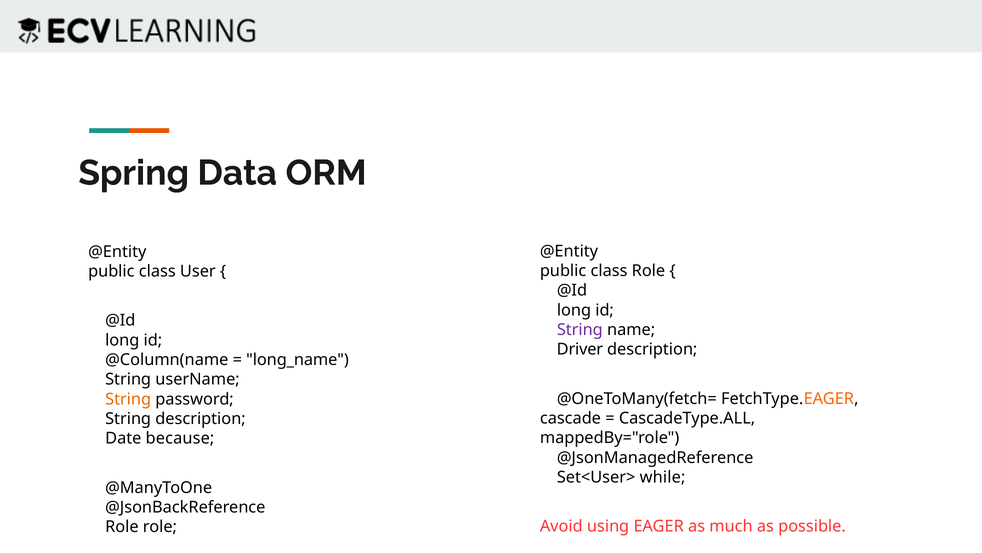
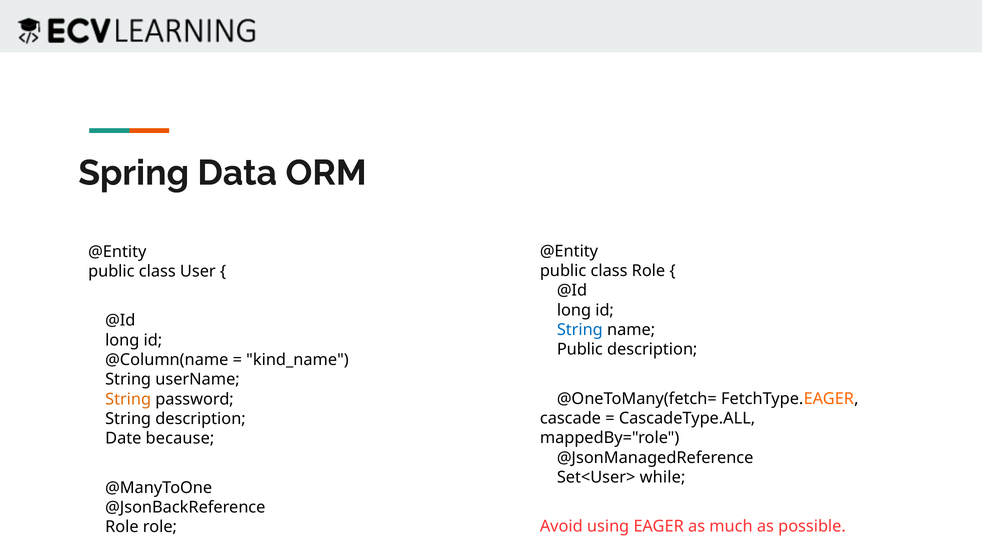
String at (580, 329) colour: purple -> blue
Driver at (580, 349): Driver -> Public
long_name: long_name -> kind_name
